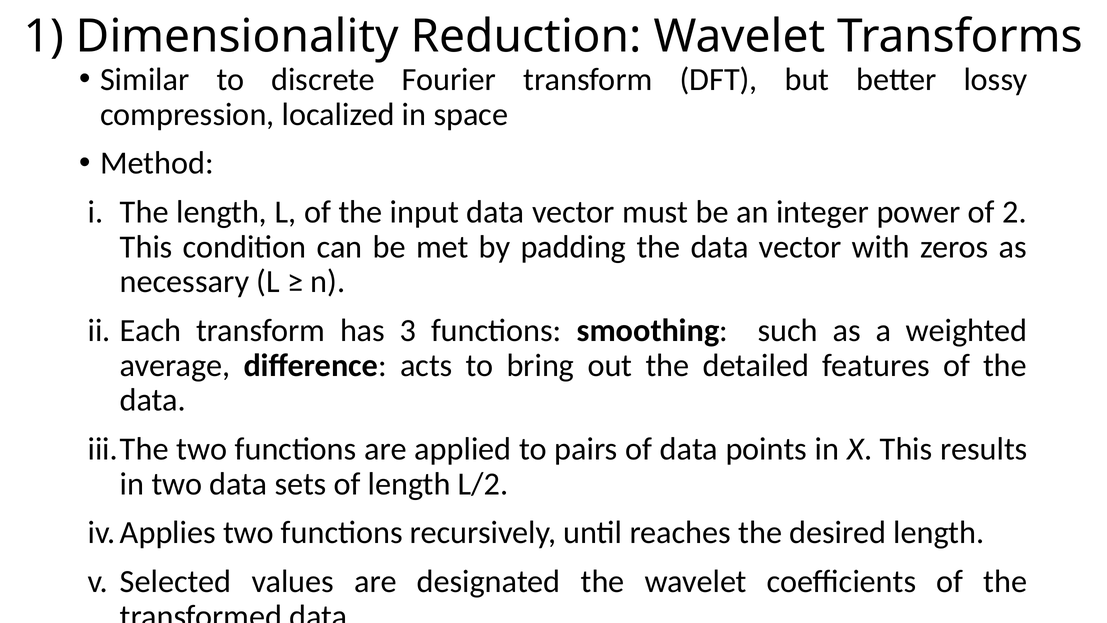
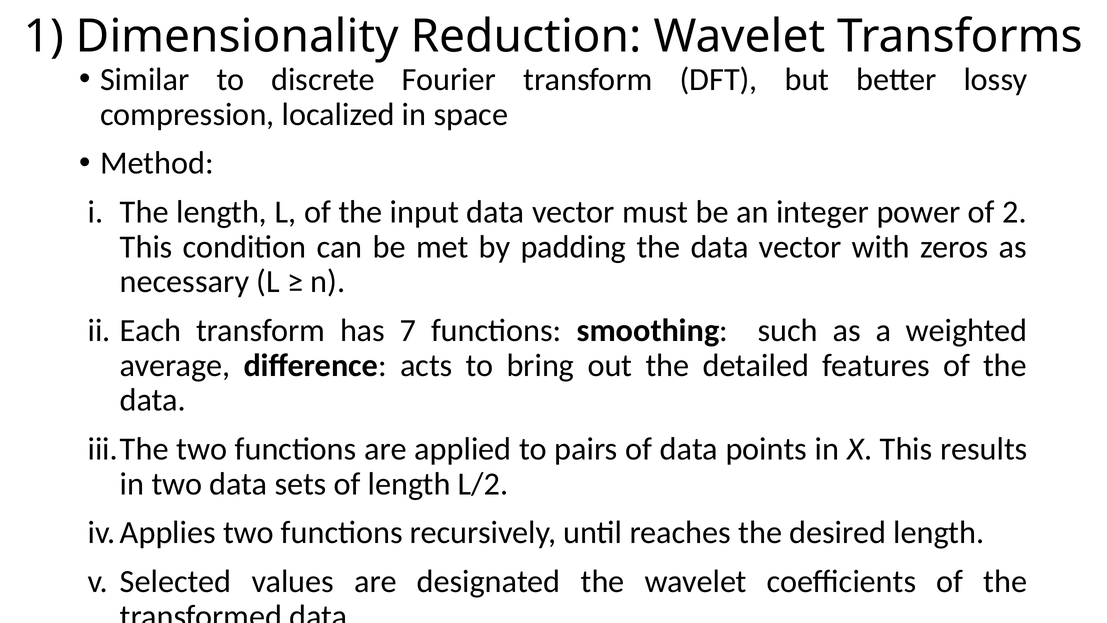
3: 3 -> 7
